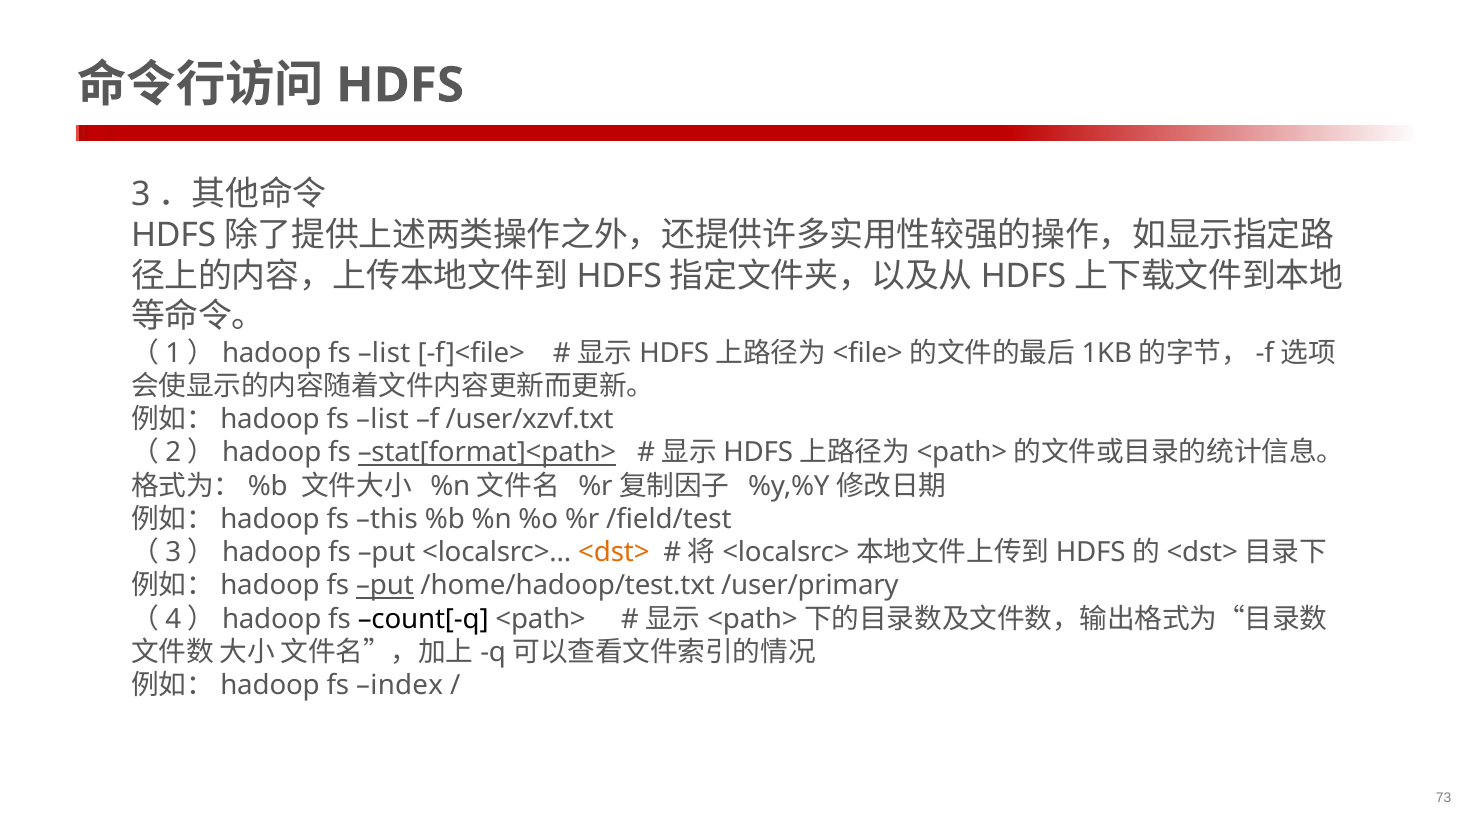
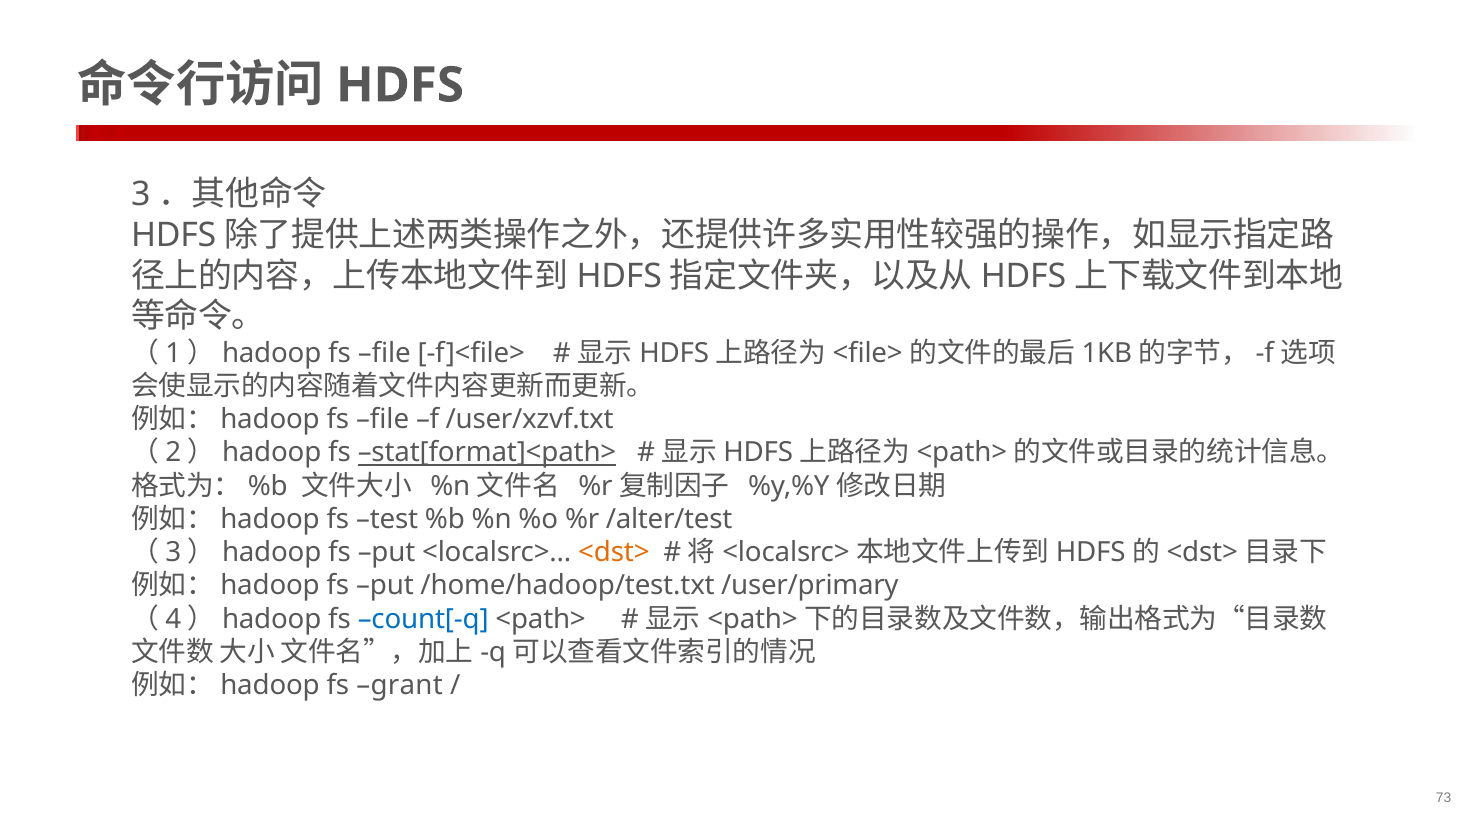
（1）hadoop fs list: list -> file
list at (382, 420): list -> file
this: this -> test
/field/test: /field/test -> /alter/test
put at (385, 586) underline: present -> none
count[-q colour: black -> blue
index: index -> grant
